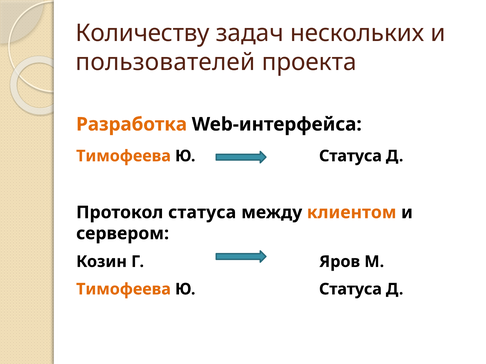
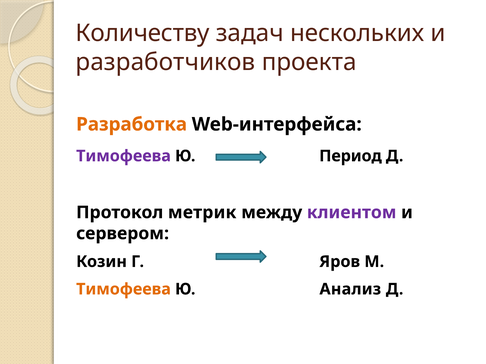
пользователей: пользователей -> разработчиков
Тимофеева at (124, 156) colour: orange -> purple
Статуса at (350, 156): Статуса -> Период
Протокол статуса: статуса -> метрик
клиентом colour: orange -> purple
Статуса at (350, 290): Статуса -> Анализ
